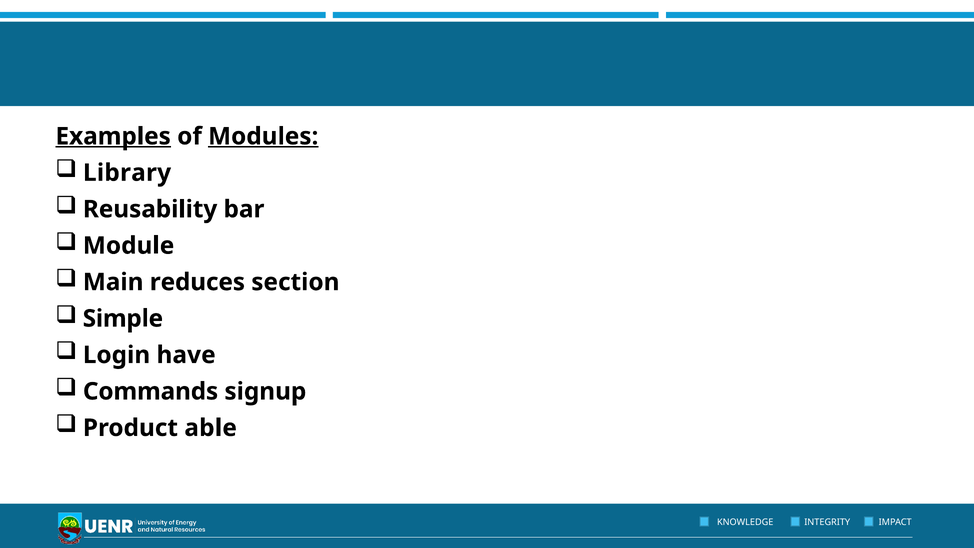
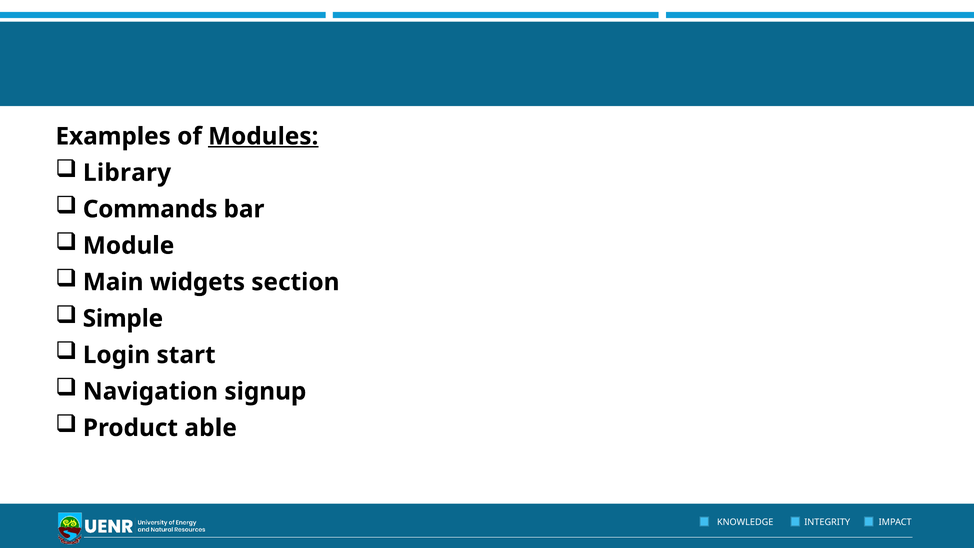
Examples underline: present -> none
Reusability: Reusability -> Commands
reduces: reduces -> widgets
have: have -> start
Commands: Commands -> Navigation
